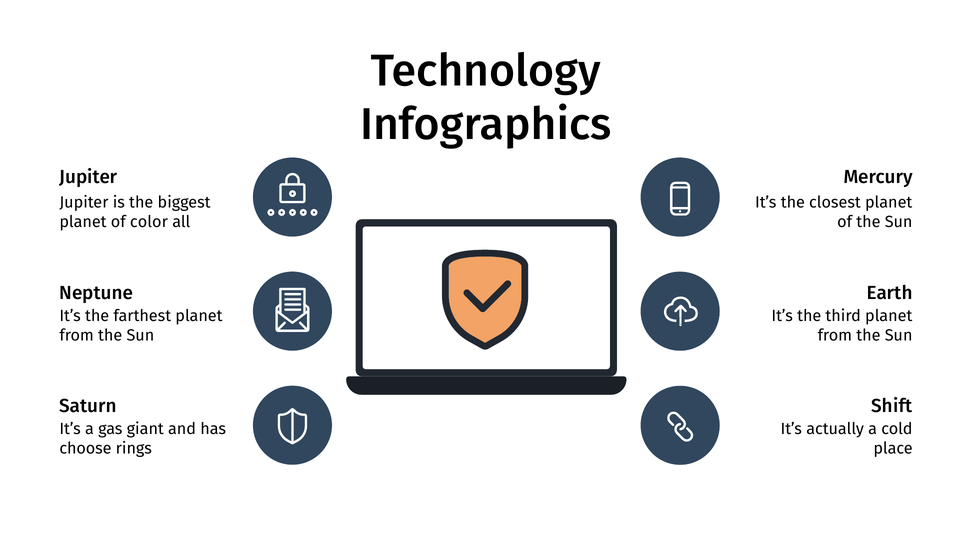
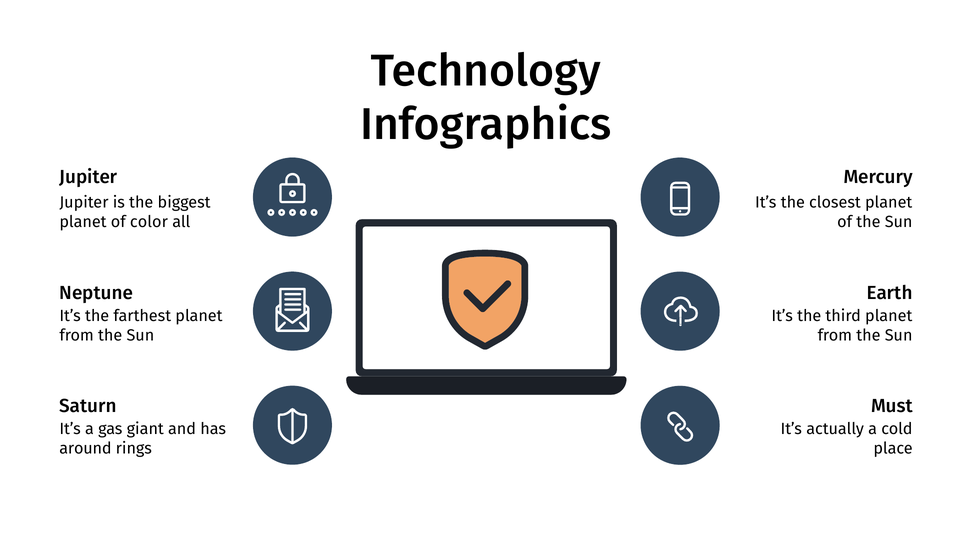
Shift: Shift -> Must
choose: choose -> around
